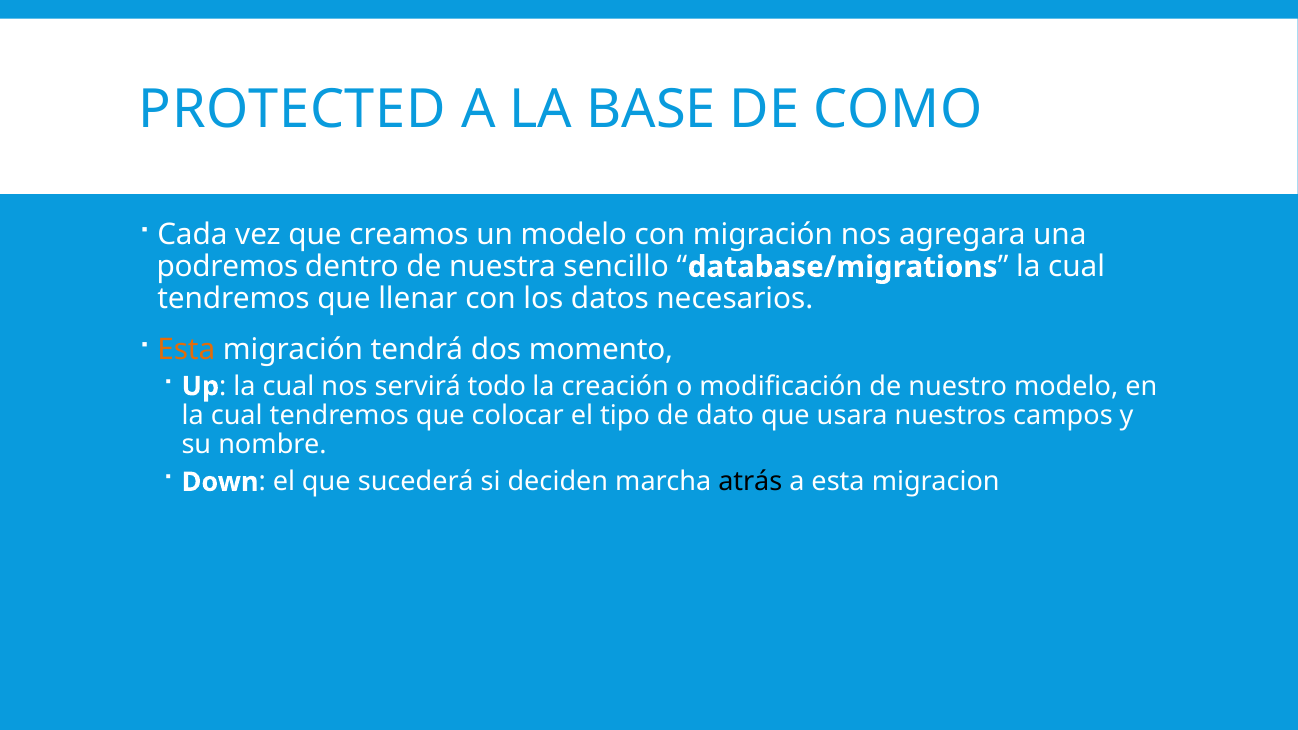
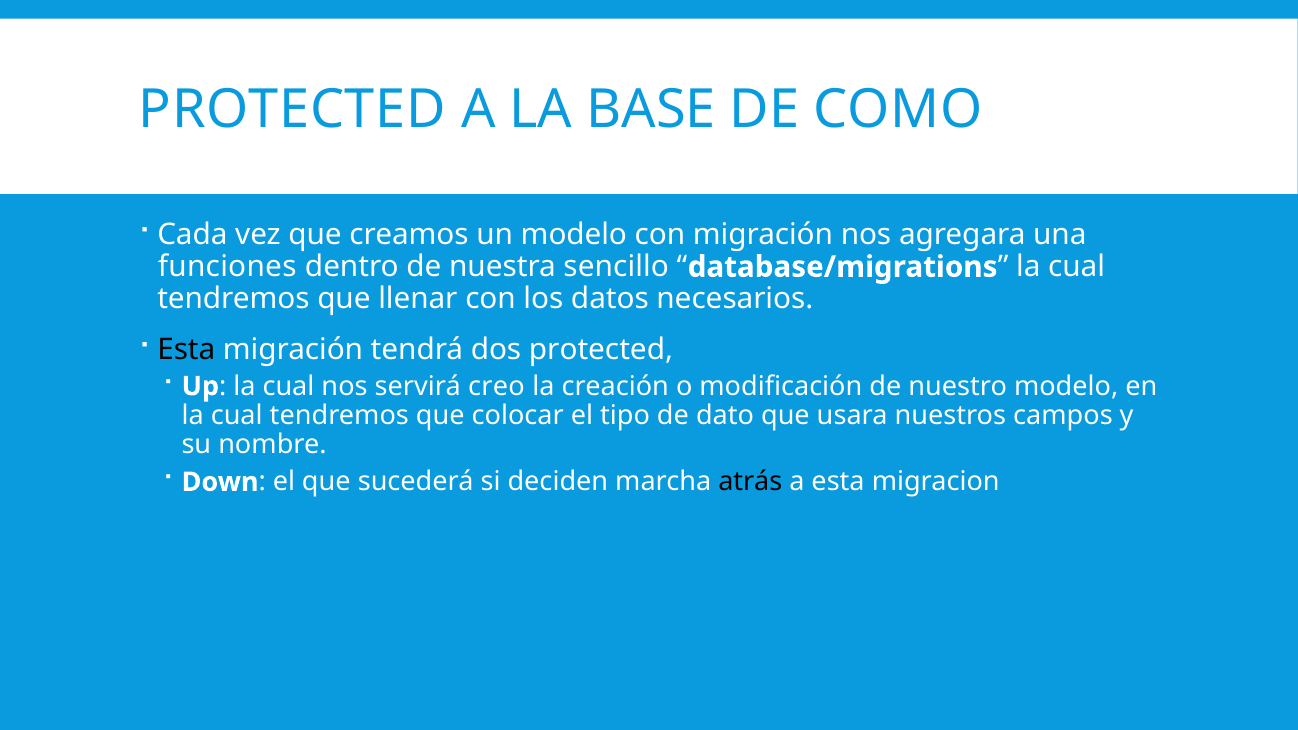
podremos: podremos -> funciones
Esta at (186, 350) colour: orange -> black
dos momento: momento -> protected
todo: todo -> creo
